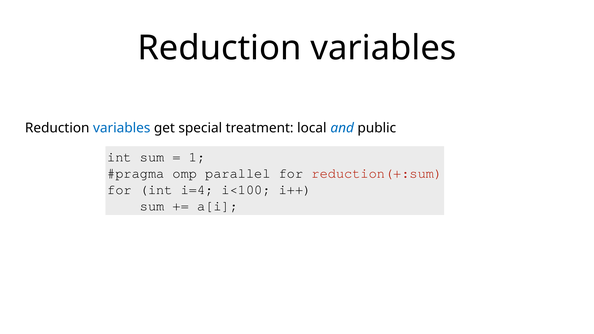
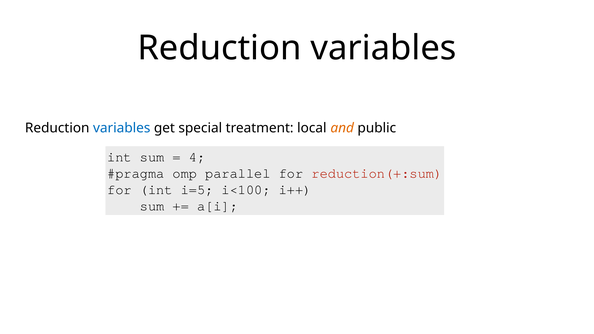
and colour: blue -> orange
1: 1 -> 4
i=4: i=4 -> i=5
